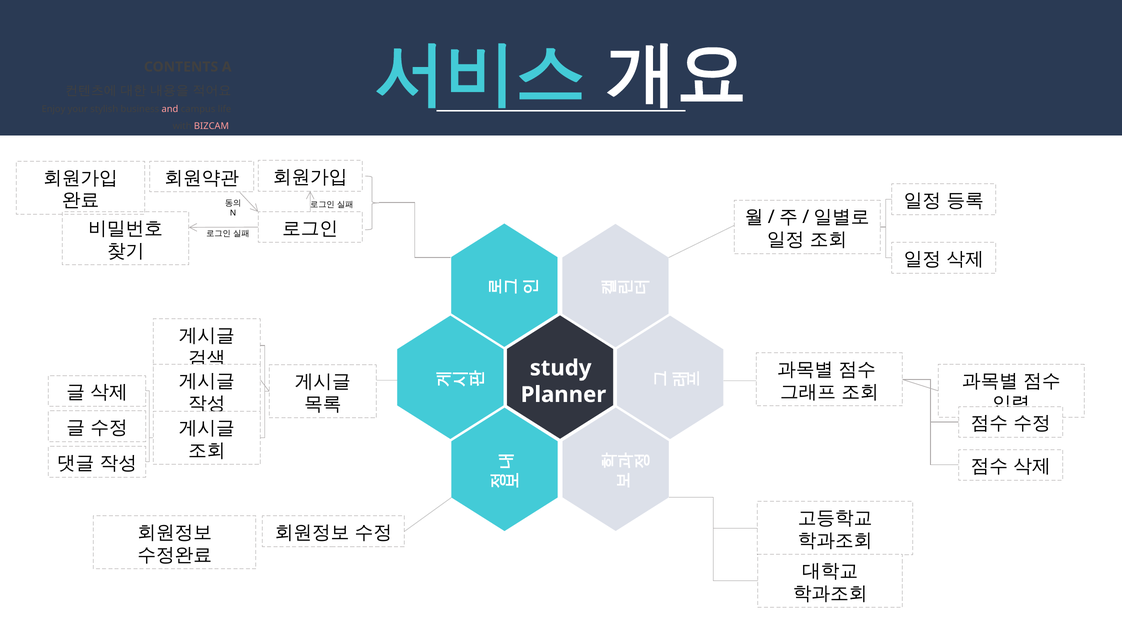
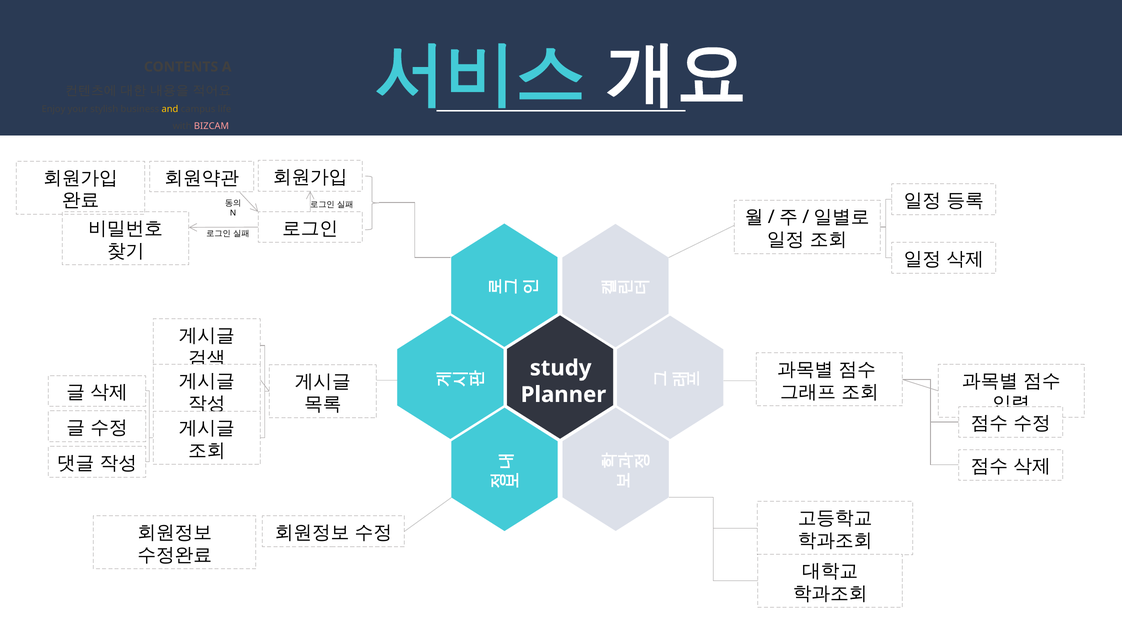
and colour: pink -> yellow
